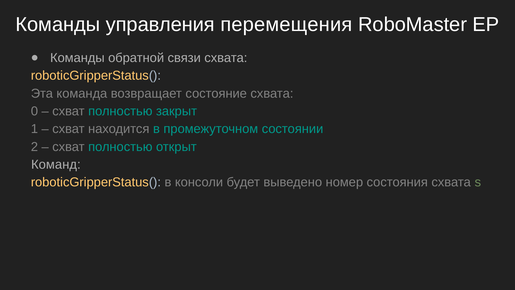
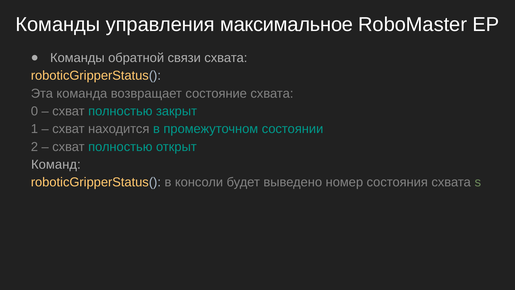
перемещения: перемещения -> максимальное
